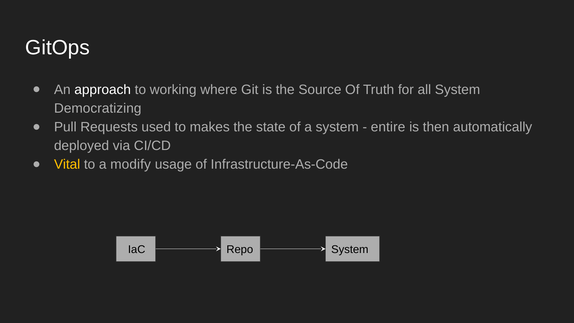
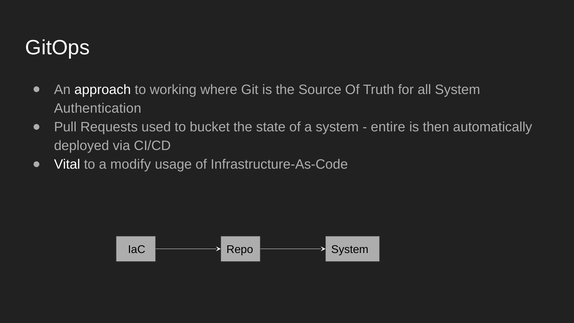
Democratizing: Democratizing -> Authentication
makes: makes -> bucket
Vital colour: yellow -> white
